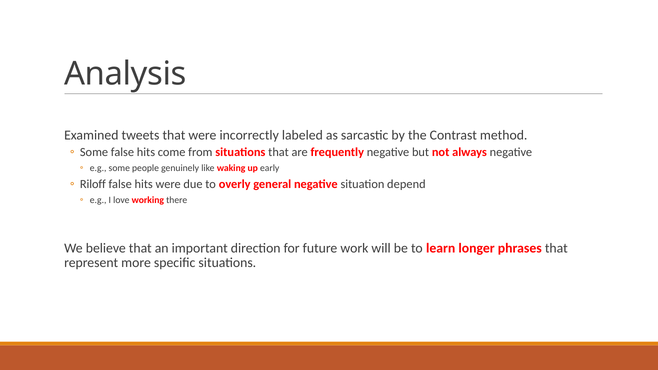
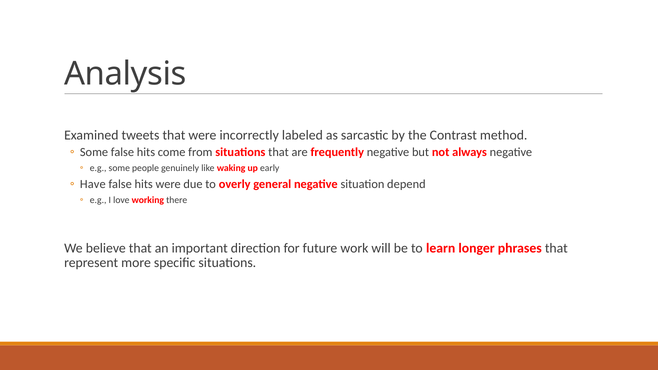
Riloff: Riloff -> Have
